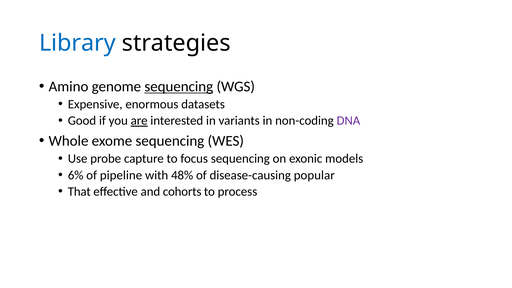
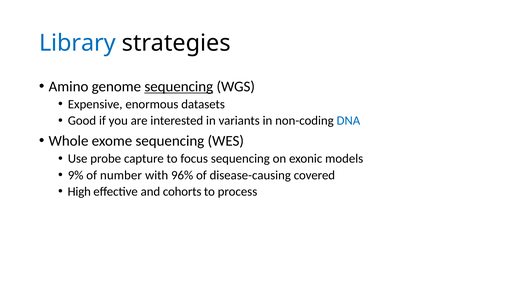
are underline: present -> none
DNA colour: purple -> blue
6%: 6% -> 9%
pipeline: pipeline -> number
48%: 48% -> 96%
popular: popular -> covered
That: That -> High
